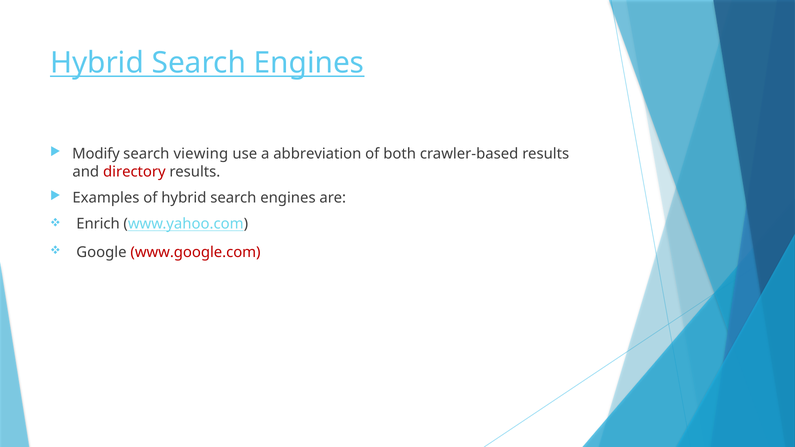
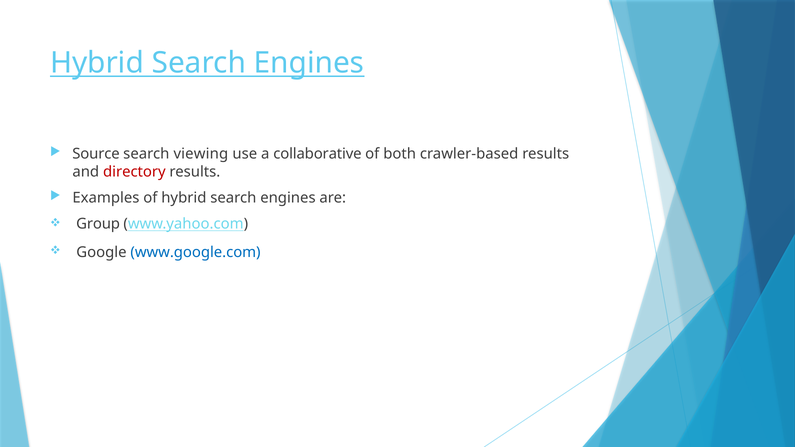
Modify: Modify -> Source
abbreviation: abbreviation -> collaborative
Enrich: Enrich -> Group
www.google.com colour: red -> blue
